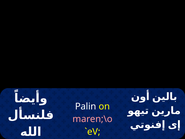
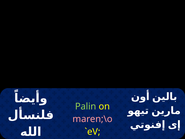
Palin colour: white -> light green
